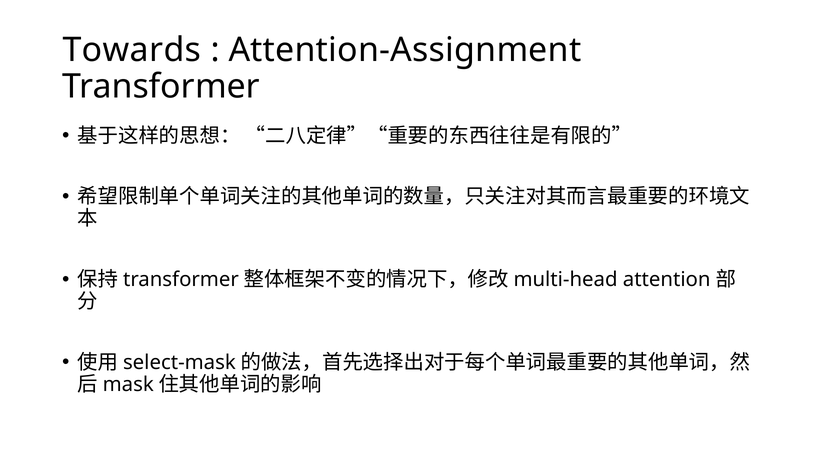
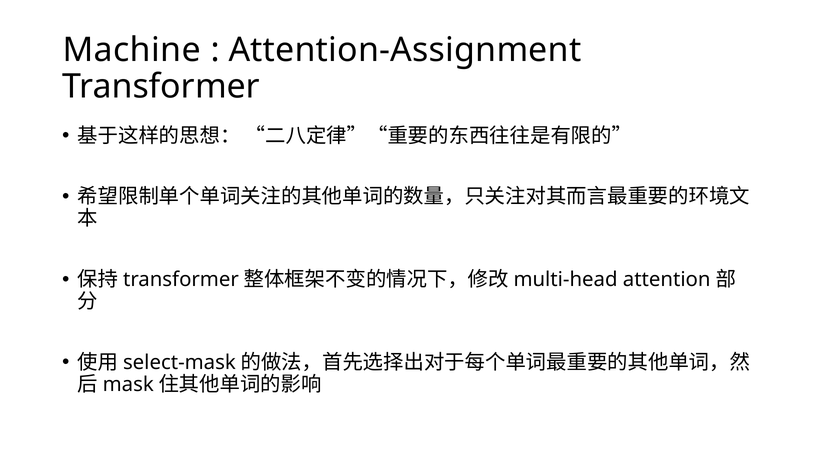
Towards: Towards -> Machine
